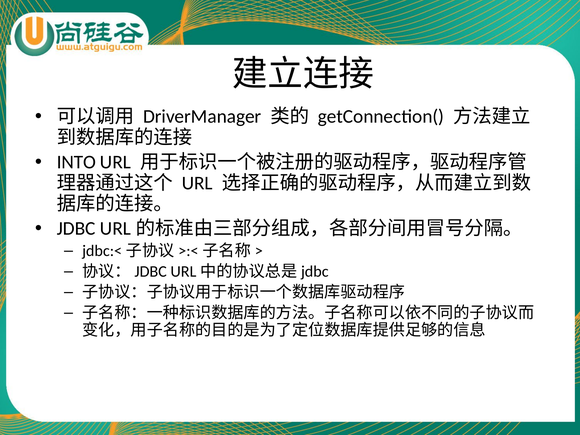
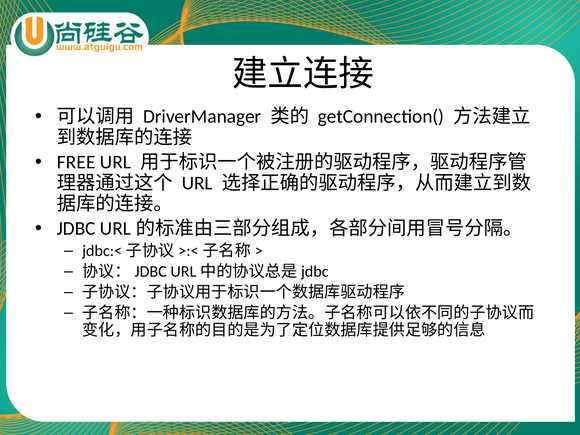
INTO: INTO -> FREE
